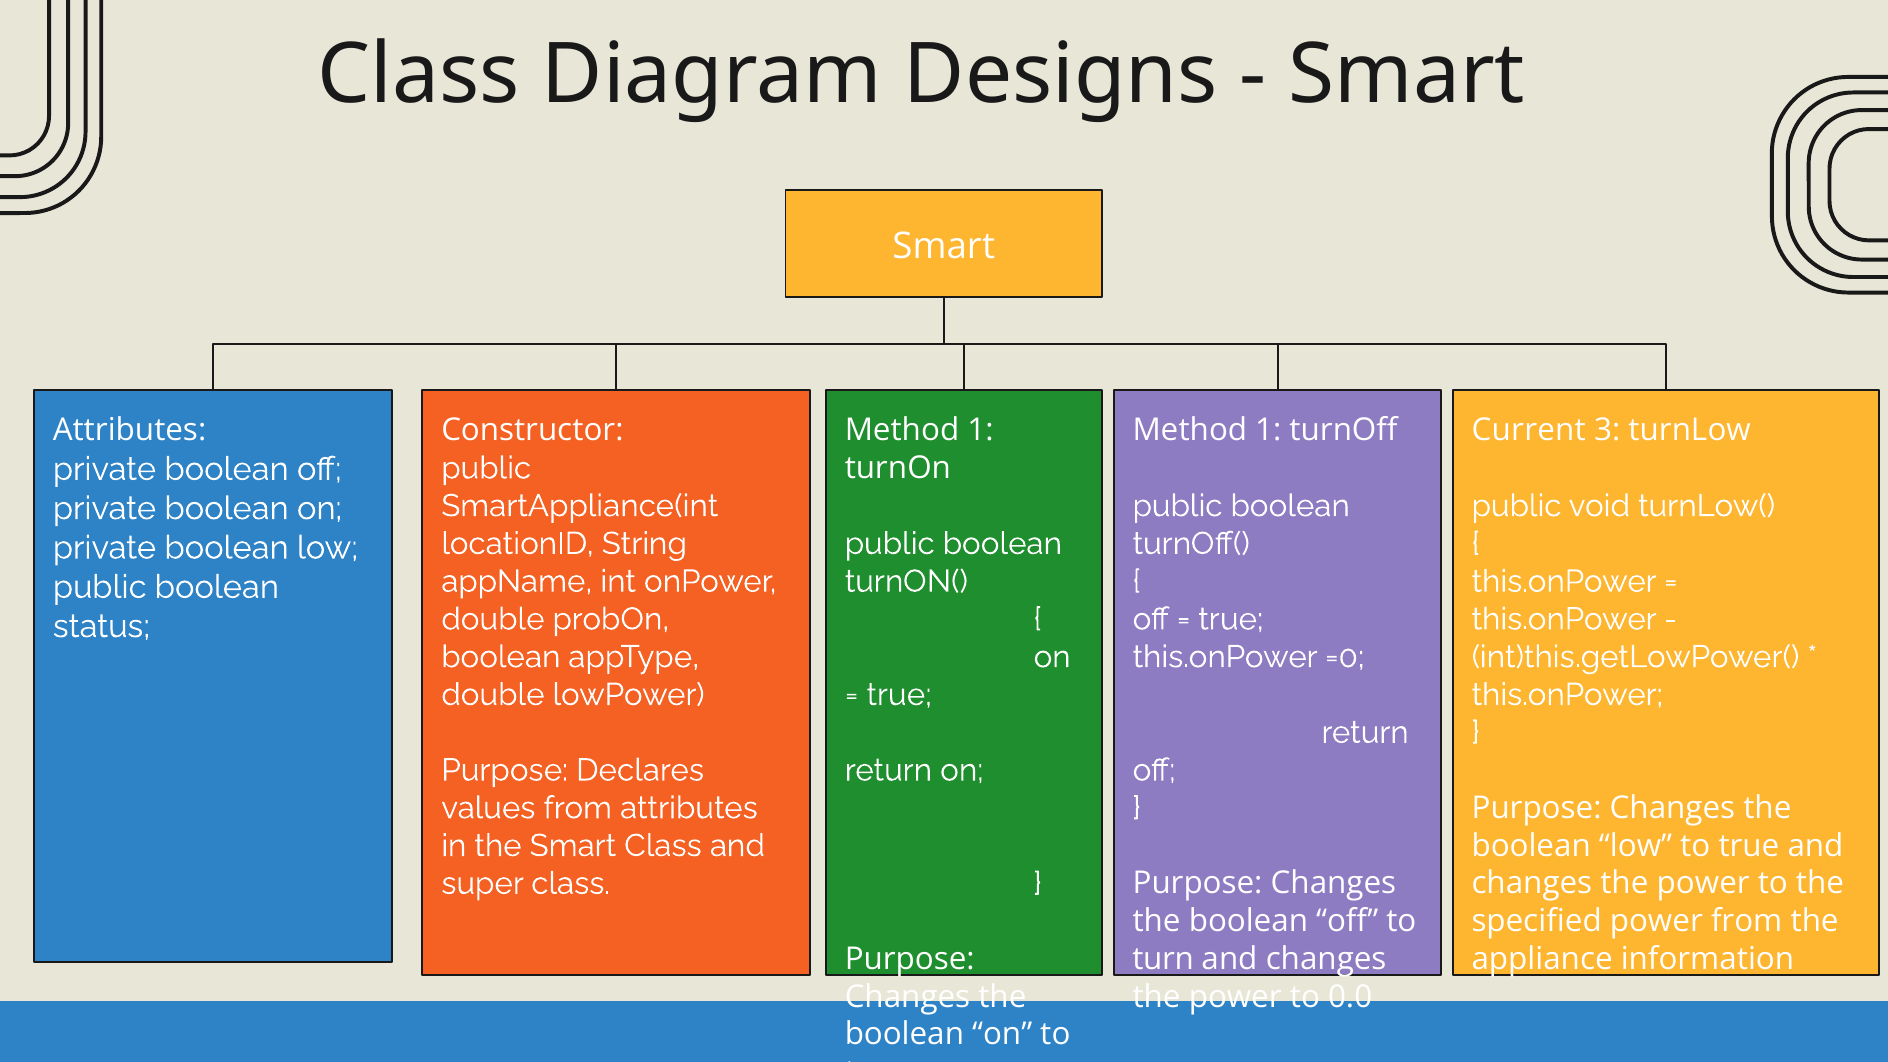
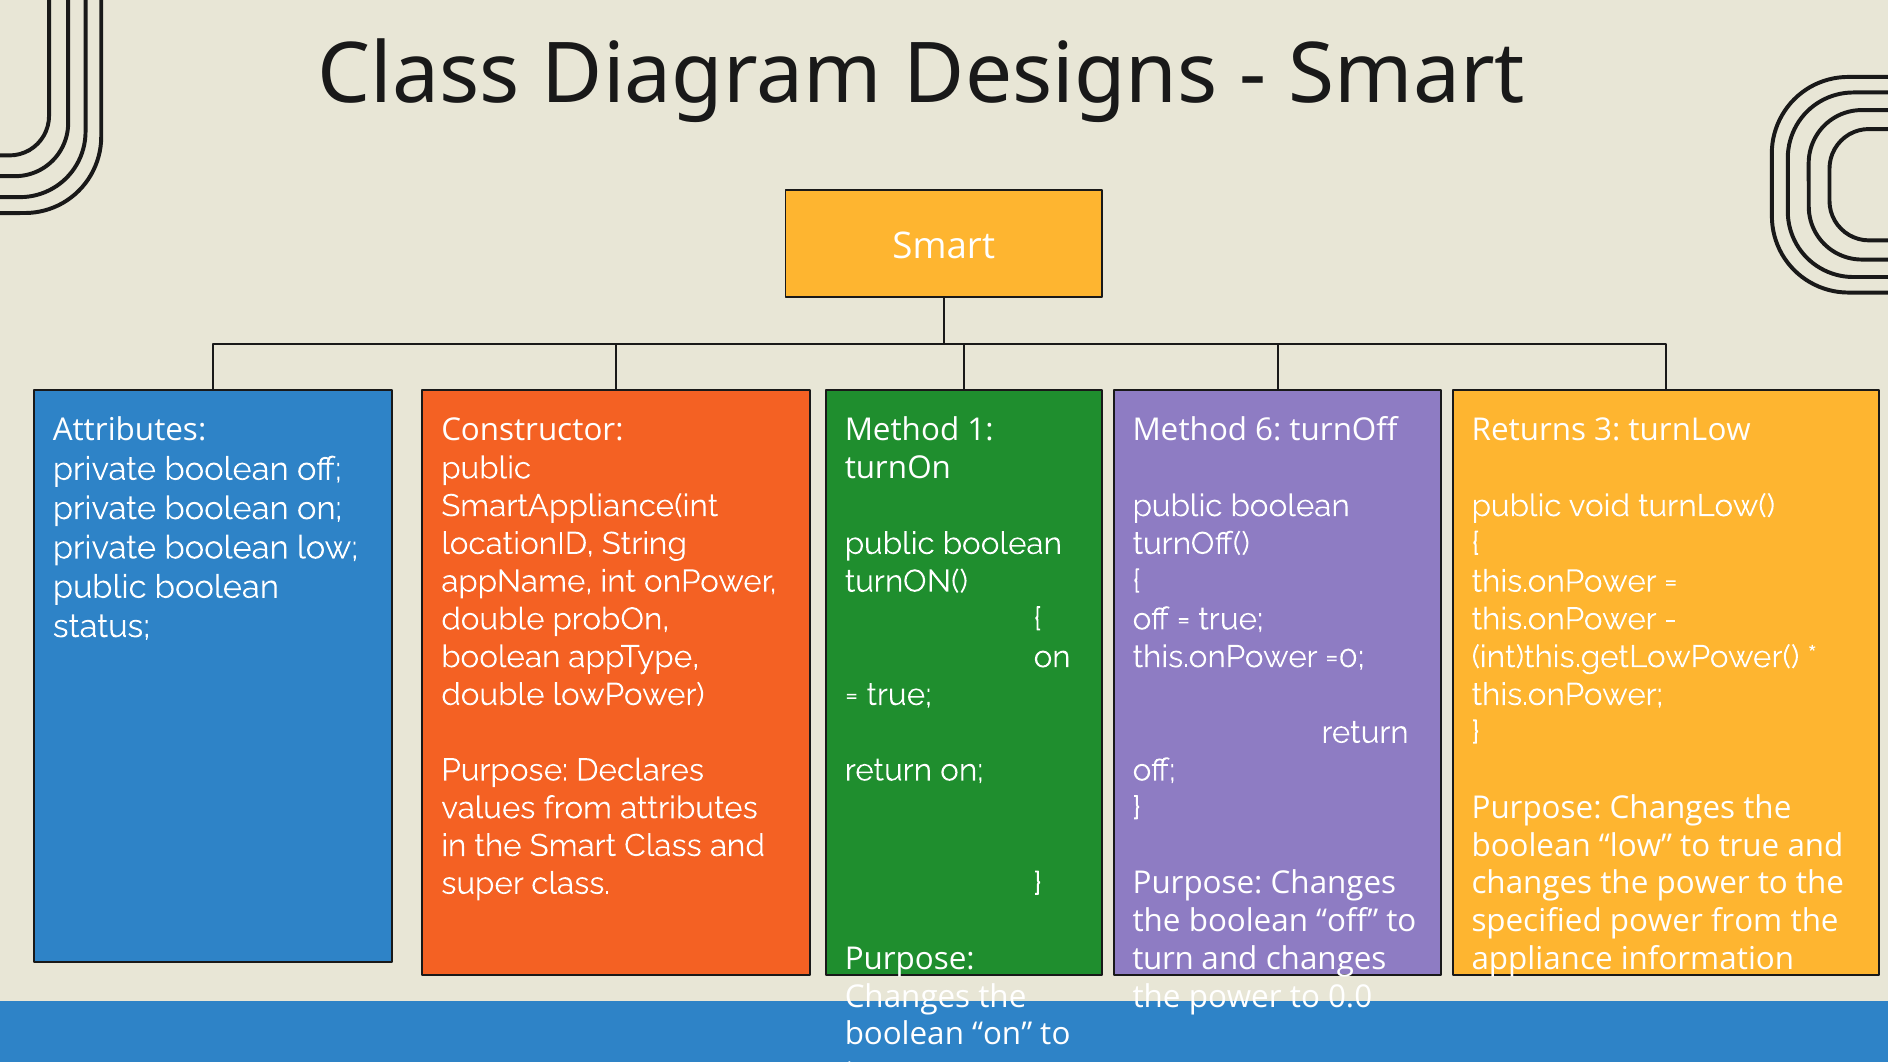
1 at (1268, 430): 1 -> 6
Current: Current -> Returns
